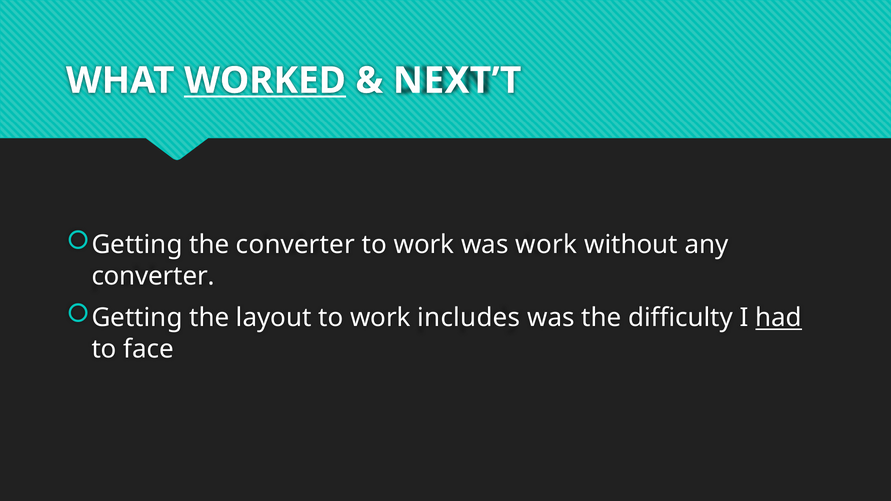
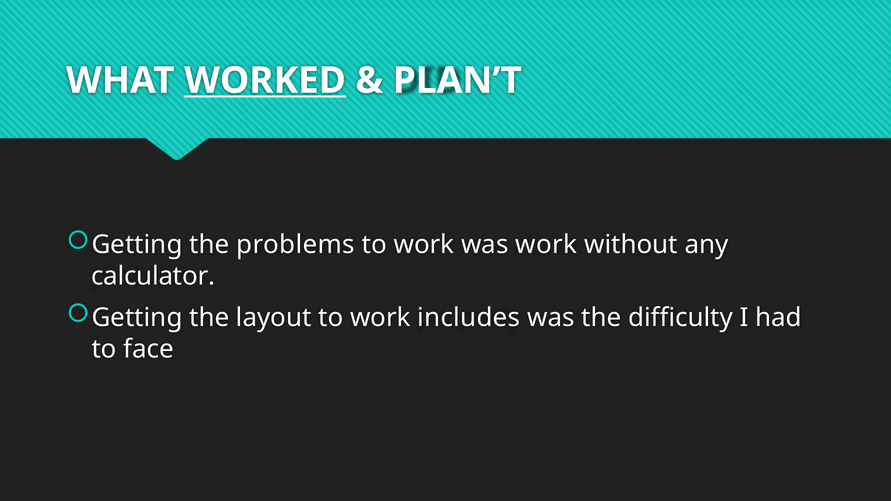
NEXT’T: NEXT’T -> PLAN’T
the converter: converter -> problems
converter at (153, 276): converter -> calculator
had underline: present -> none
